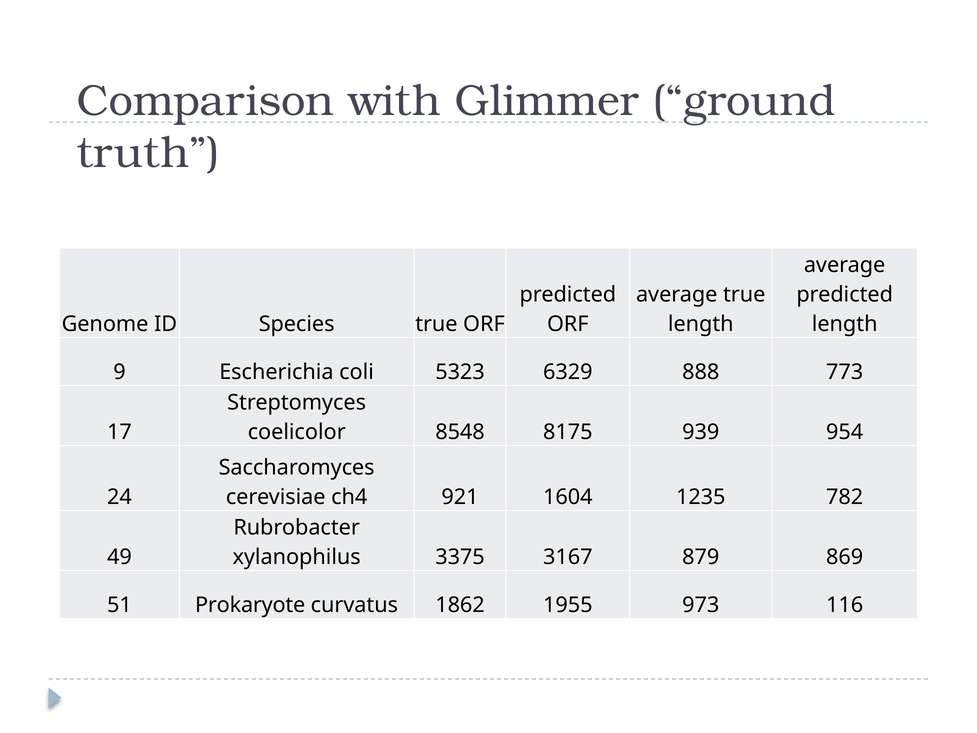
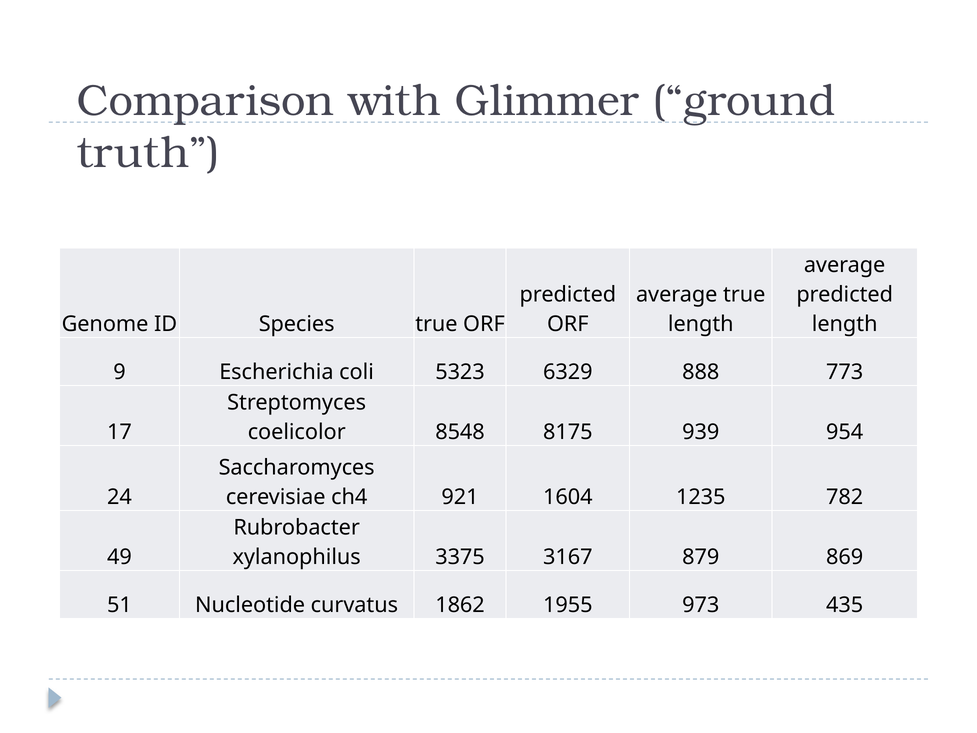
Prokaryote: Prokaryote -> Nucleotide
116: 116 -> 435
